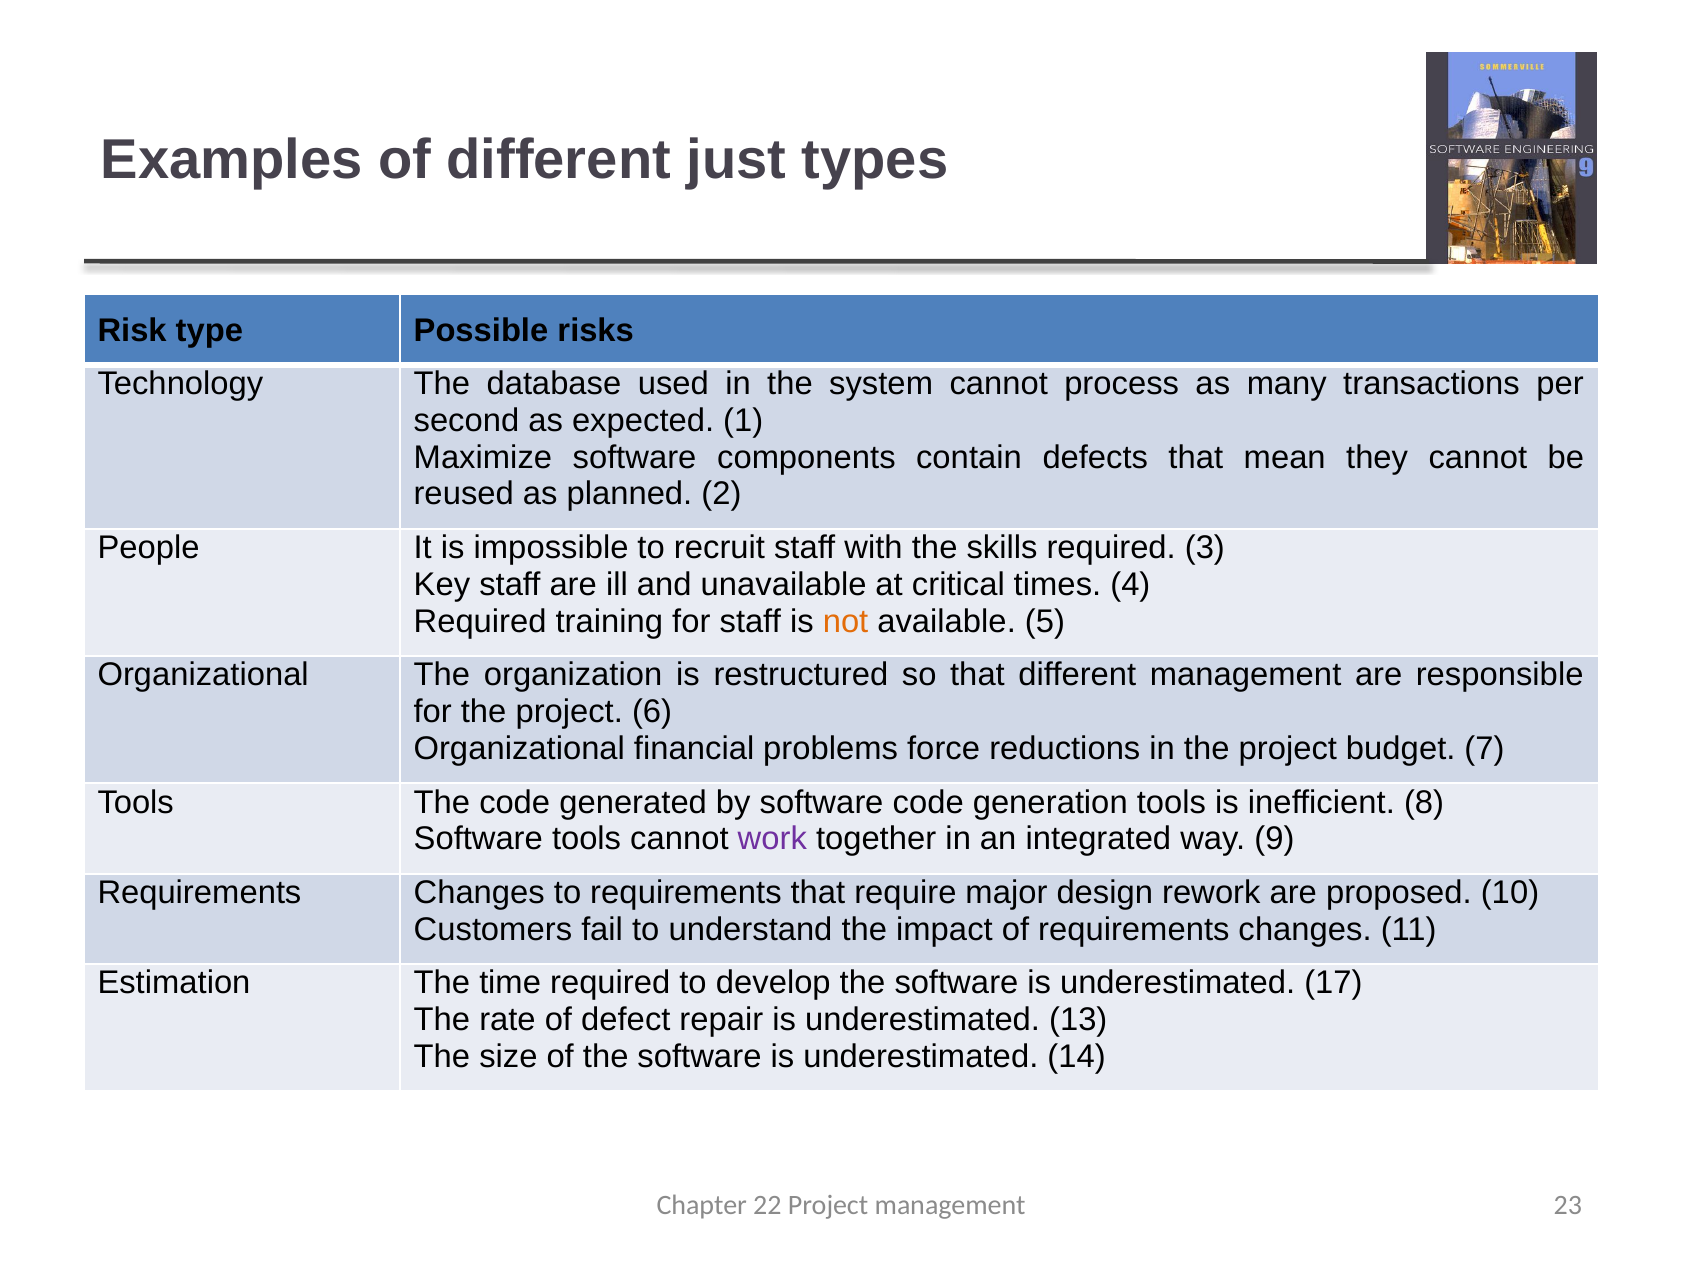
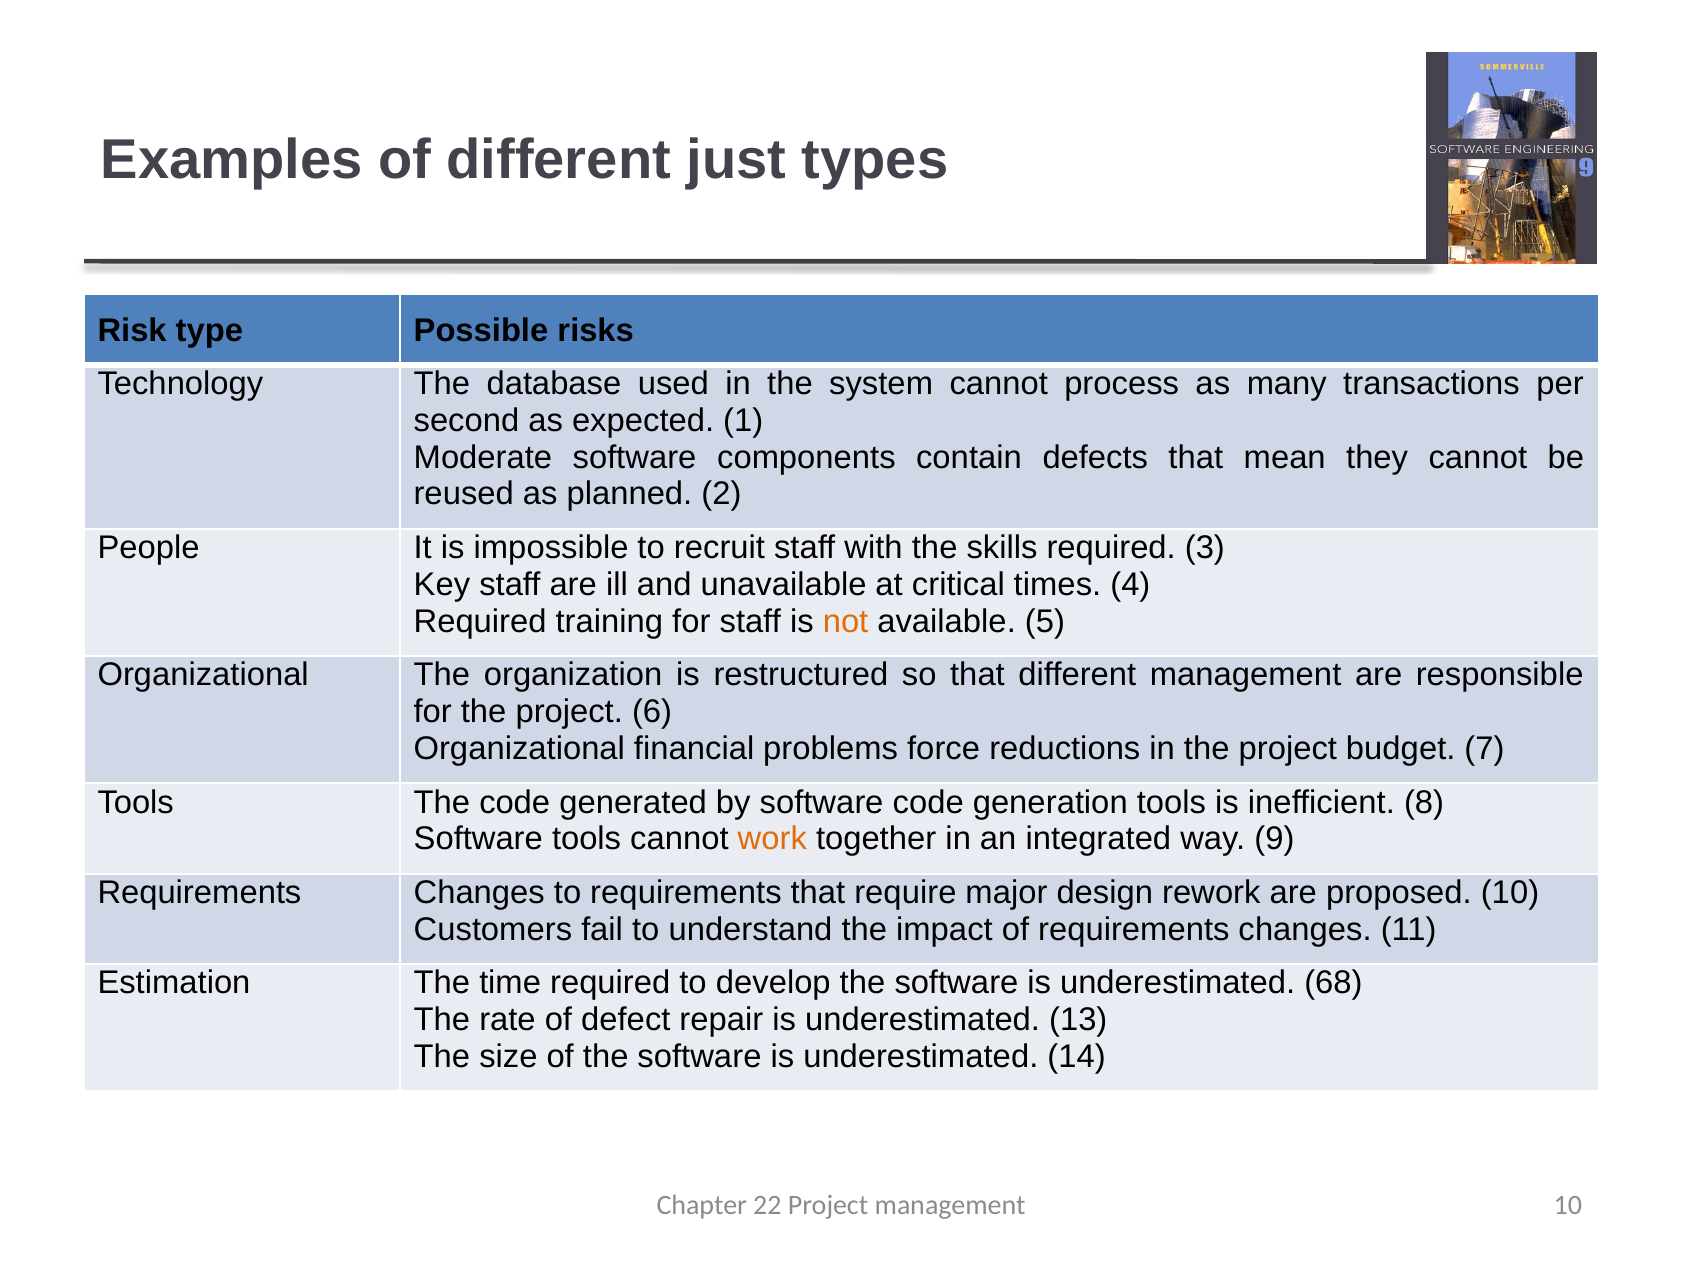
Maximize: Maximize -> Moderate
work colour: purple -> orange
17: 17 -> 68
management 23: 23 -> 10
